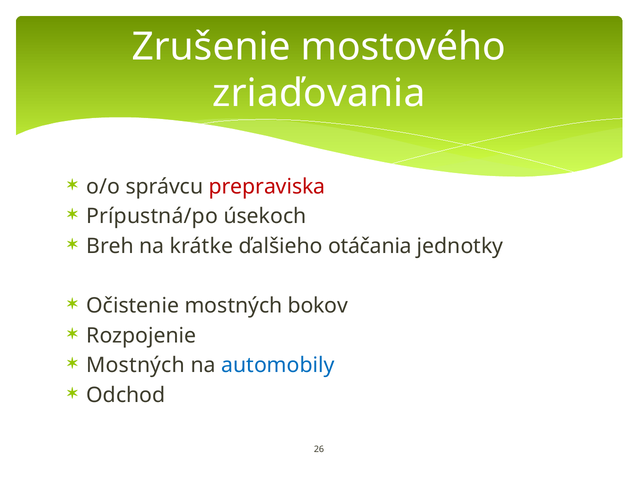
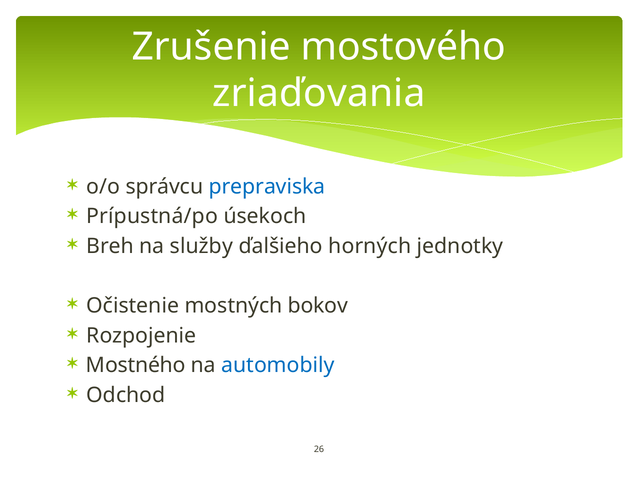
prepraviska colour: red -> blue
krátke: krátke -> služby
otáčania: otáčania -> horných
Mostných at (136, 365): Mostných -> Mostného
